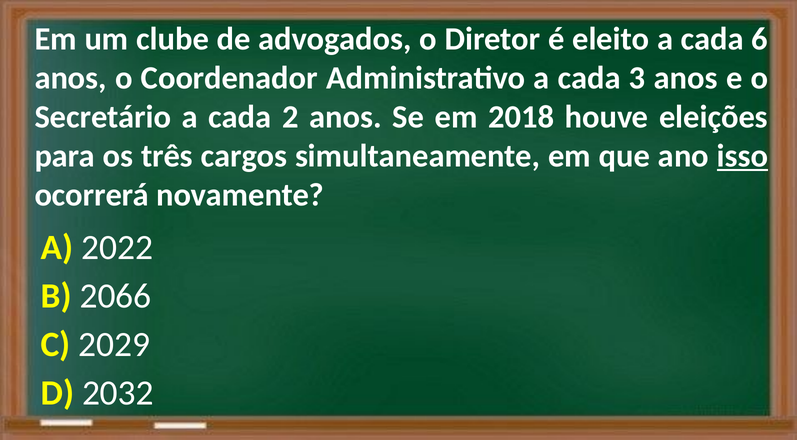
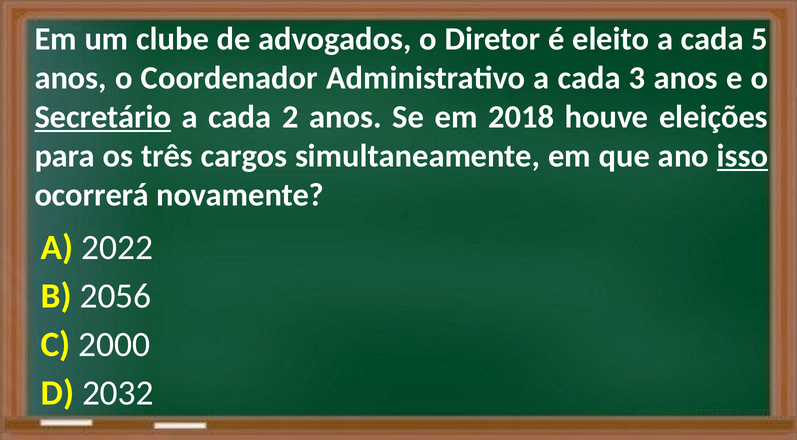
6: 6 -> 5
Secretário underline: none -> present
2066: 2066 -> 2056
2029: 2029 -> 2000
